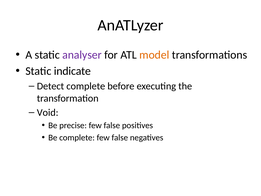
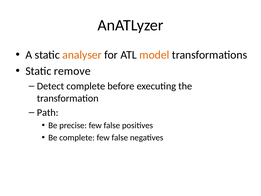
analyser colour: purple -> orange
indicate: indicate -> remove
Void: Void -> Path
